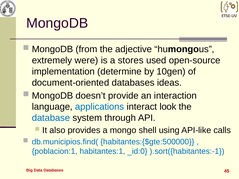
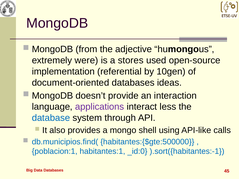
determine: determine -> referential
applications colour: blue -> purple
look: look -> less
